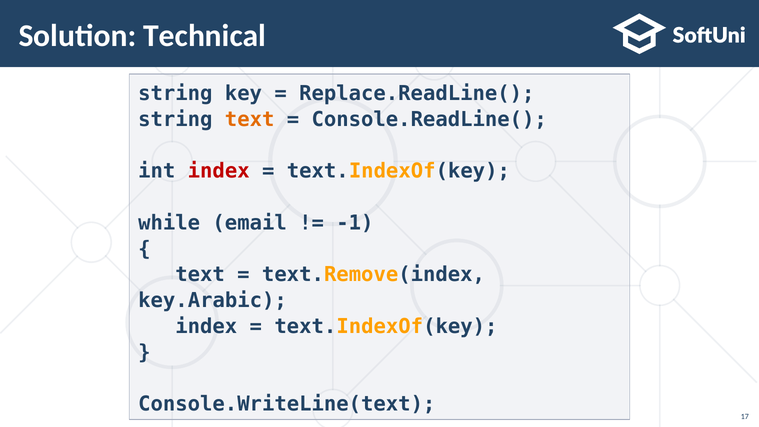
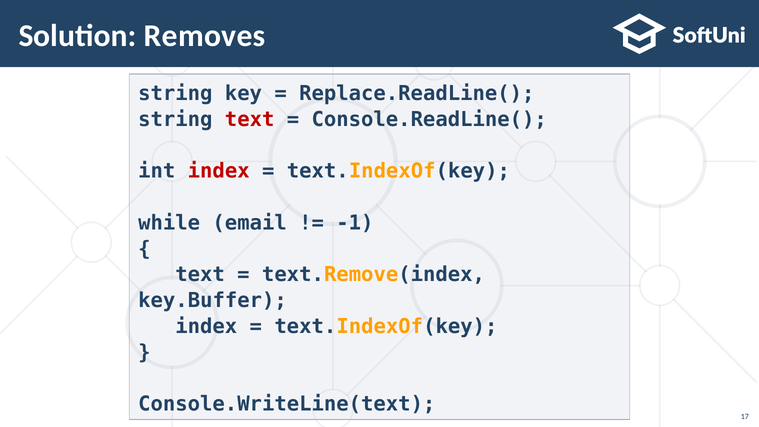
Technical: Technical -> Removes
text at (250, 119) colour: orange -> red
key.Arabic: key.Arabic -> key.Buffer
